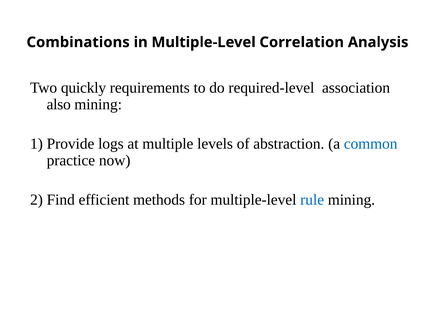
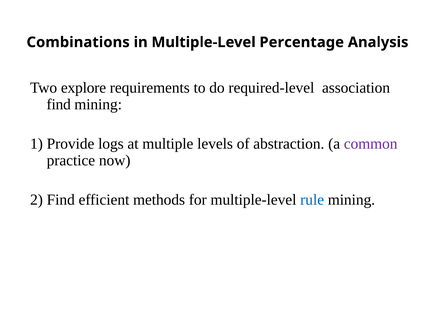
Correlation: Correlation -> Percentage
quickly: quickly -> explore
also at (59, 104): also -> find
common colour: blue -> purple
